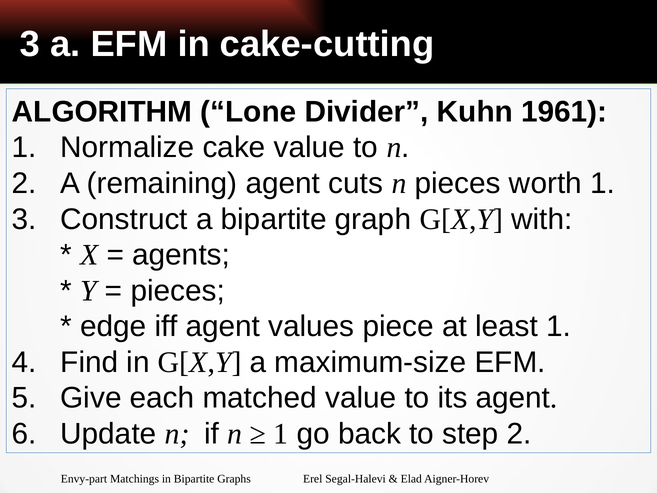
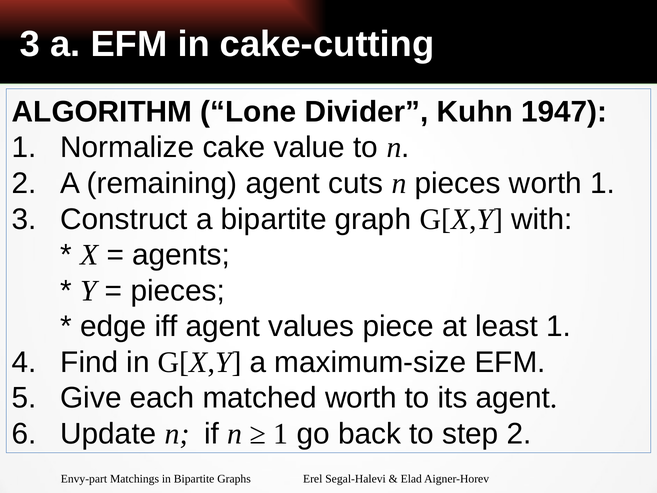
1961: 1961 -> 1947
matched value: value -> worth
